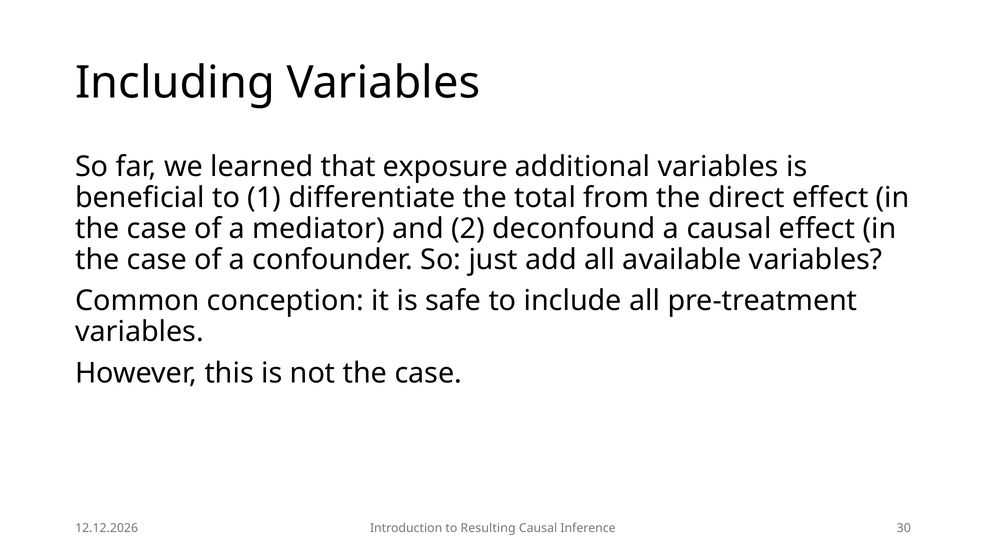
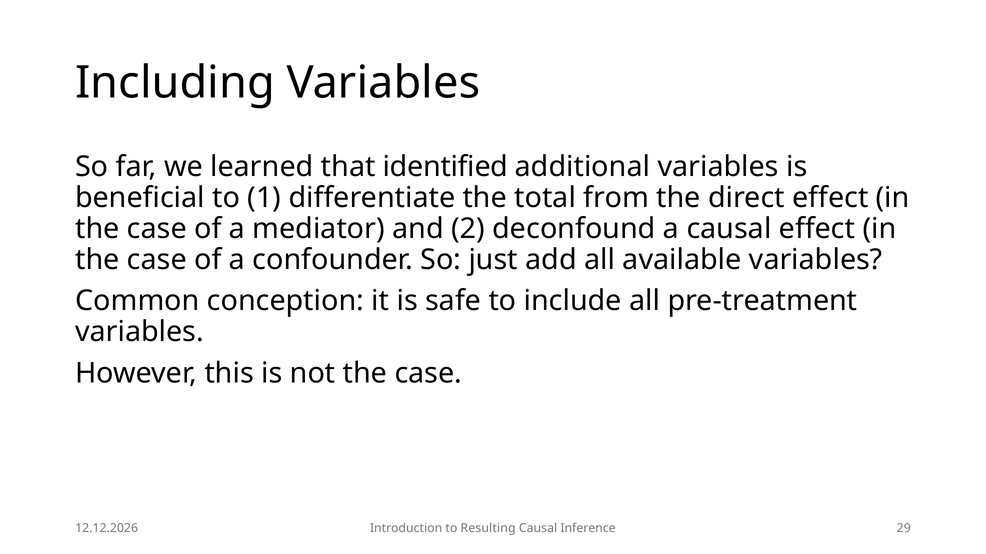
exposure: exposure -> identified
30: 30 -> 29
